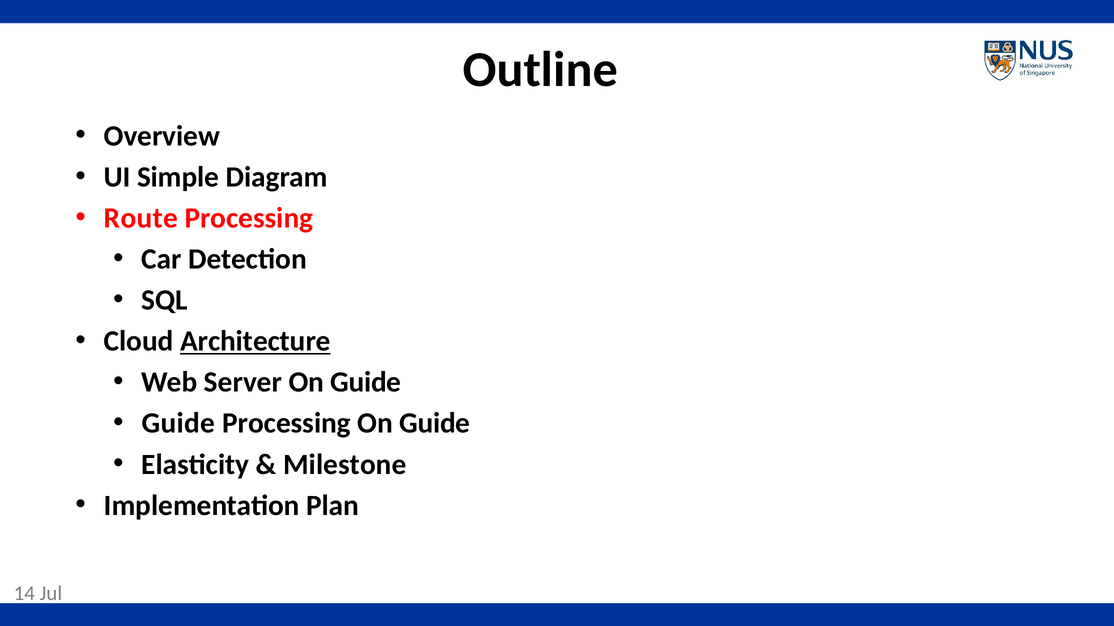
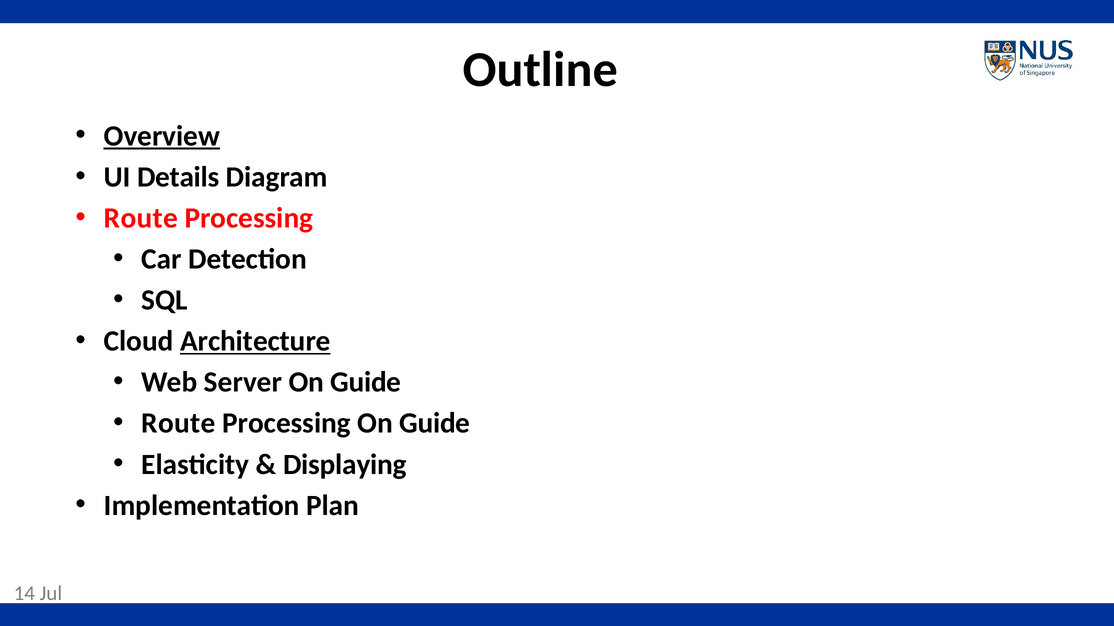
Overview underline: none -> present
Simple: Simple -> Details
Guide at (178, 424): Guide -> Route
Milestone: Milestone -> Displaying
